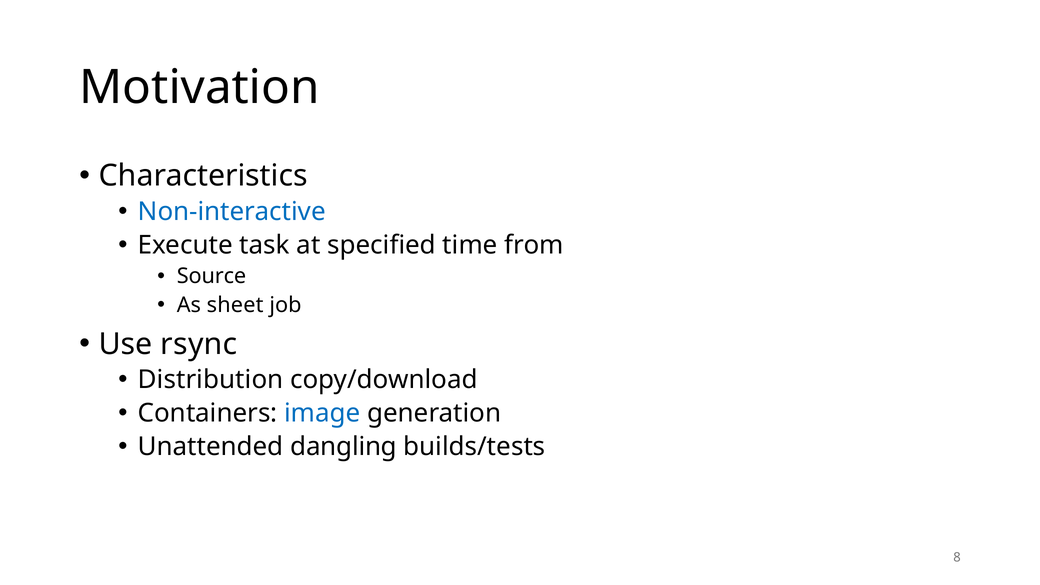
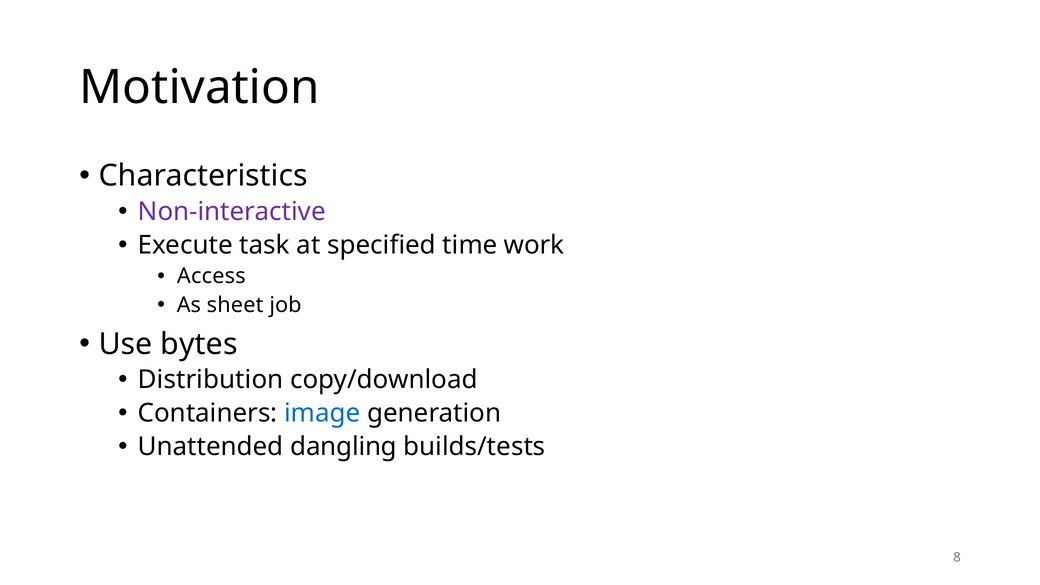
Non-interactive colour: blue -> purple
from: from -> work
Source: Source -> Access
rsync: rsync -> bytes
